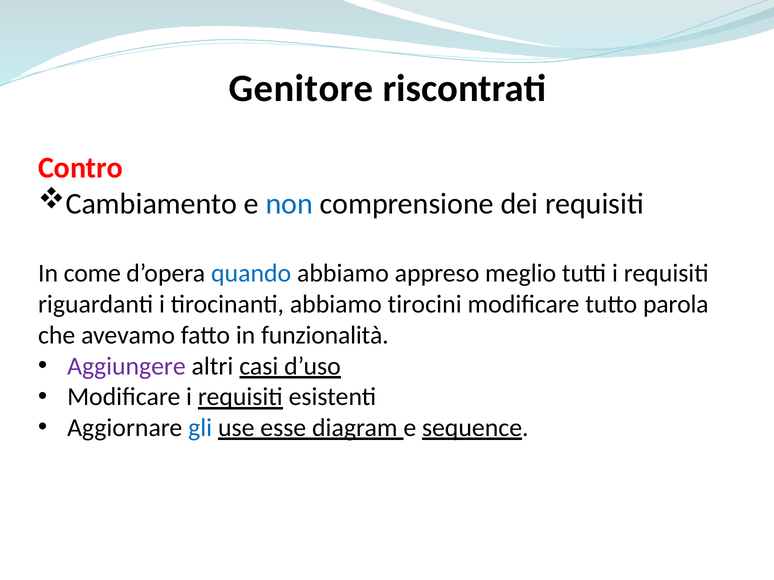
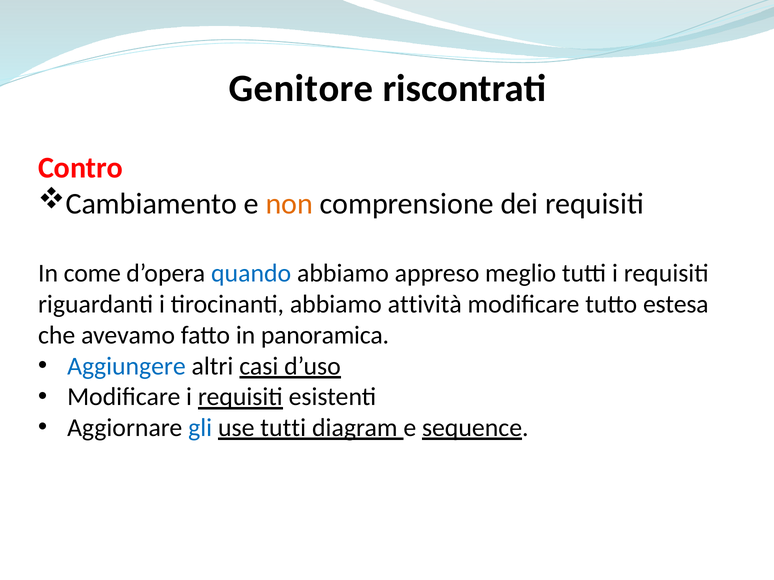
non colour: blue -> orange
tirocini: tirocini -> attività
parola: parola -> estesa
funzionalità: funzionalità -> panoramica
Aggiungere colour: purple -> blue
use esse: esse -> tutti
